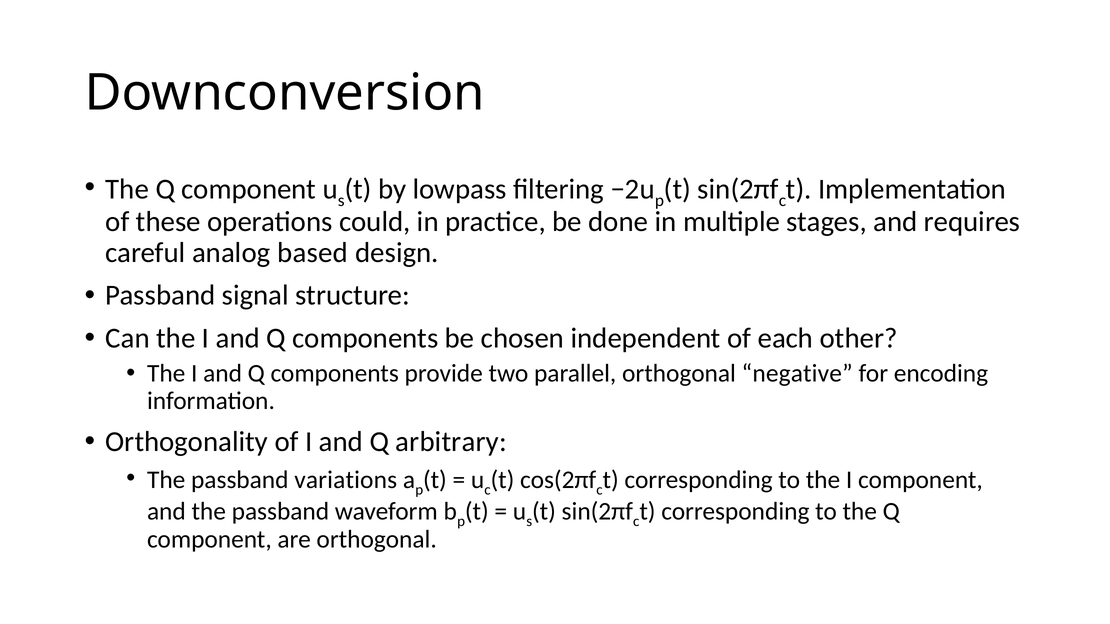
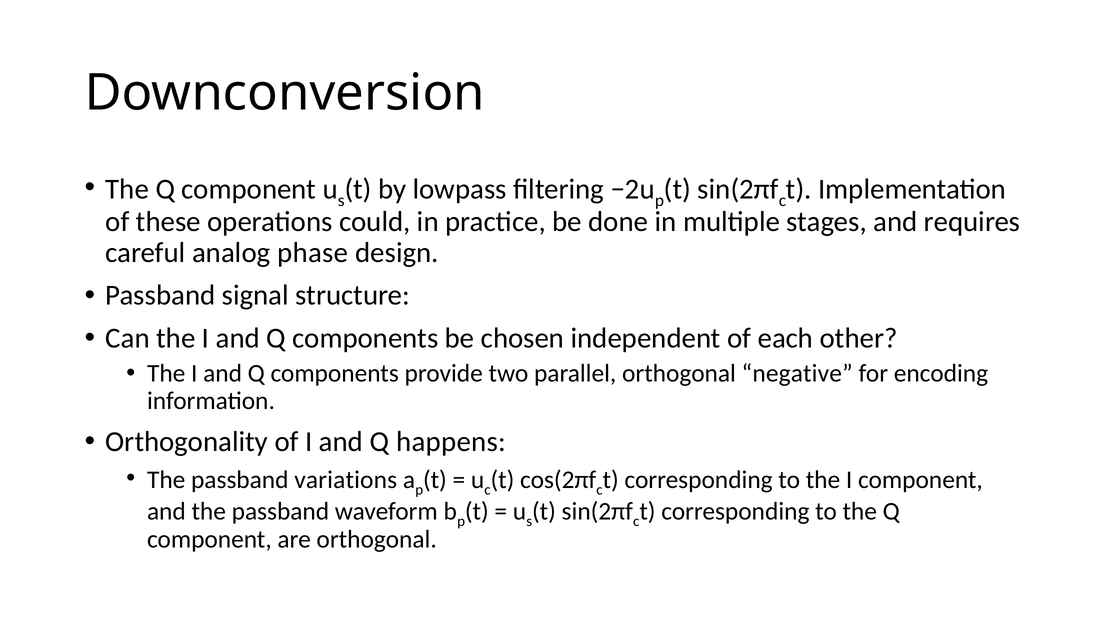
based: based -> phase
arbitrary: arbitrary -> happens
